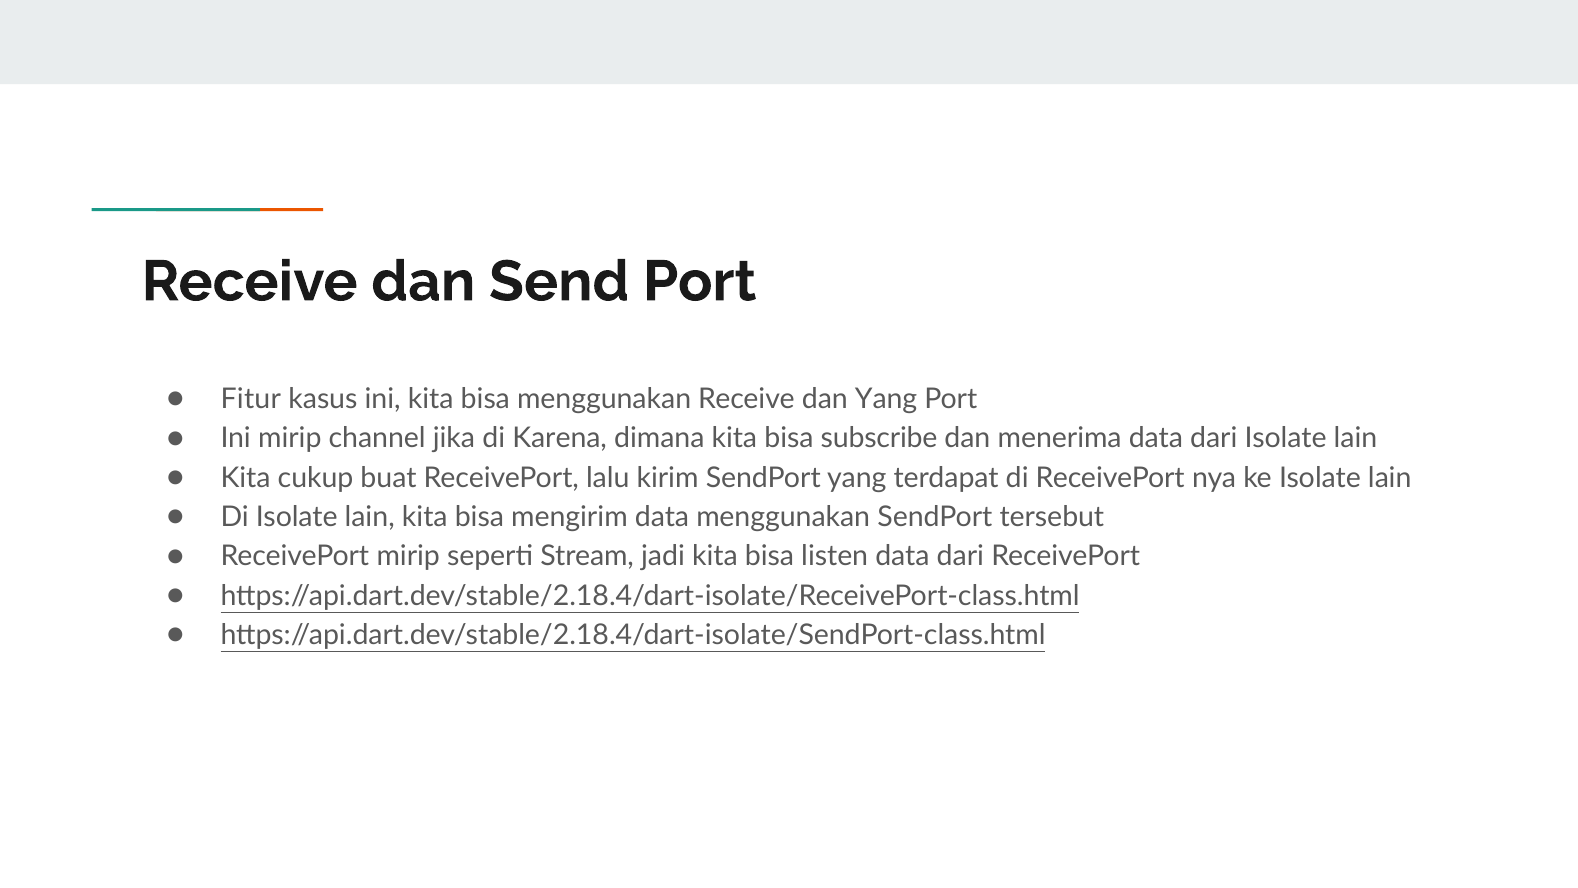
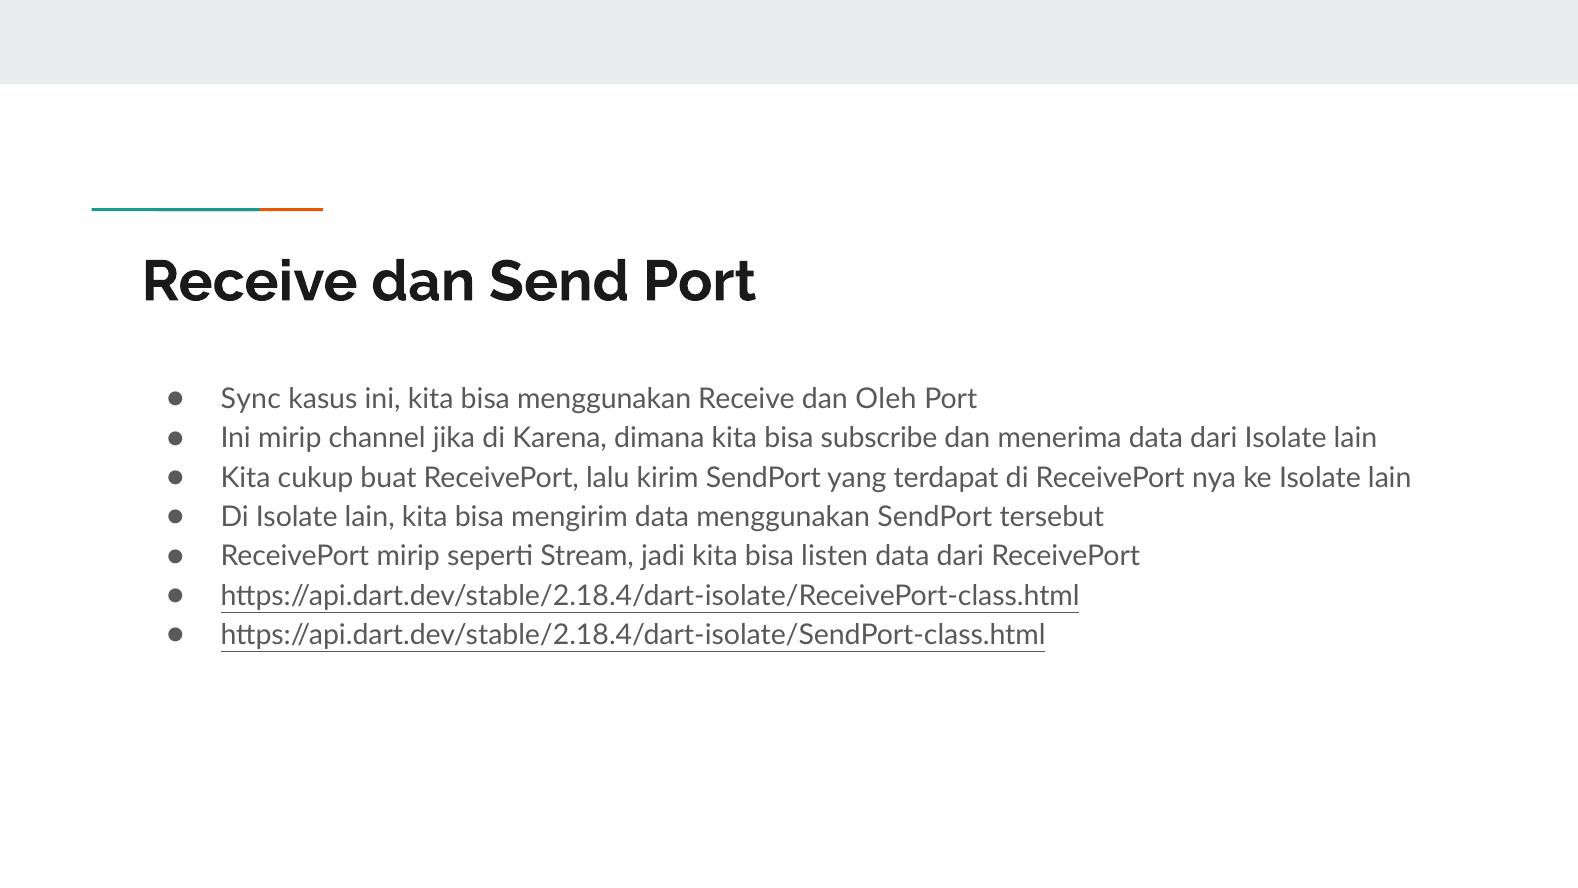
Fitur: Fitur -> Sync
dan Yang: Yang -> Oleh
